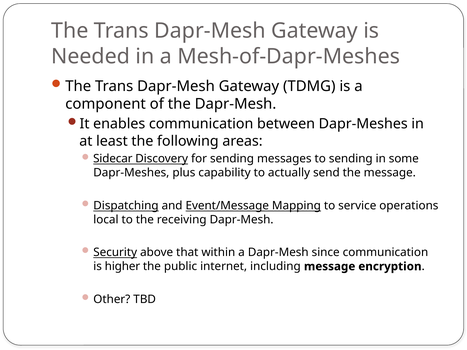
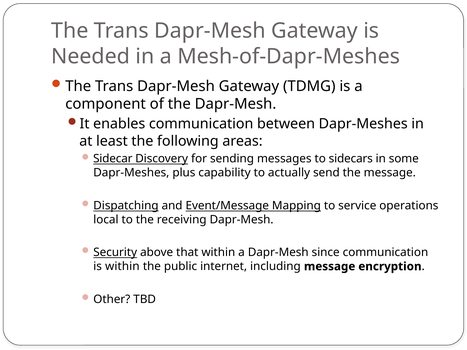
to sending: sending -> sidecars
is higher: higher -> within
